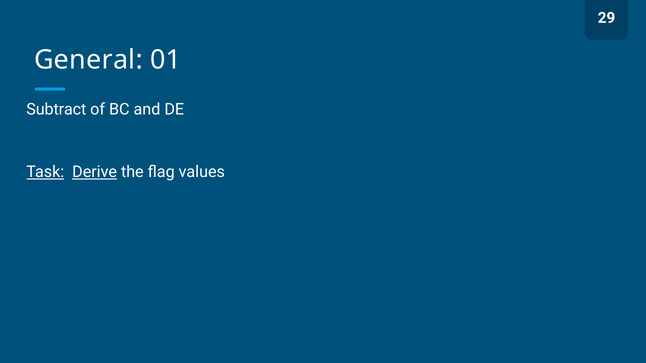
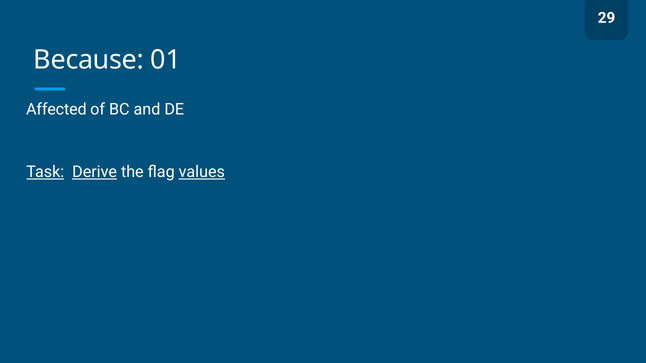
General: General -> Because
Subtract: Subtract -> Affected
values underline: none -> present
